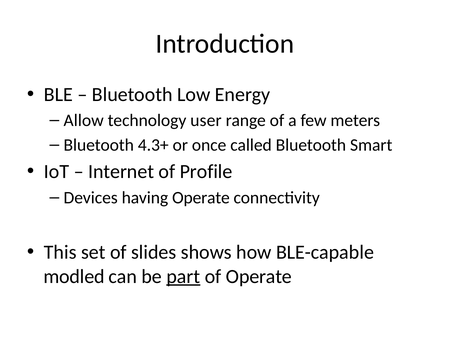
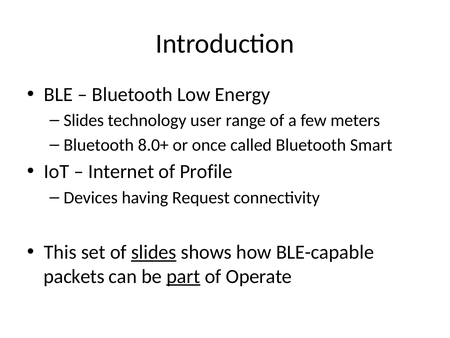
Allow at (84, 120): Allow -> Slides
4.3+: 4.3+ -> 8.0+
having Operate: Operate -> Request
slides at (154, 252) underline: none -> present
modled: modled -> packets
